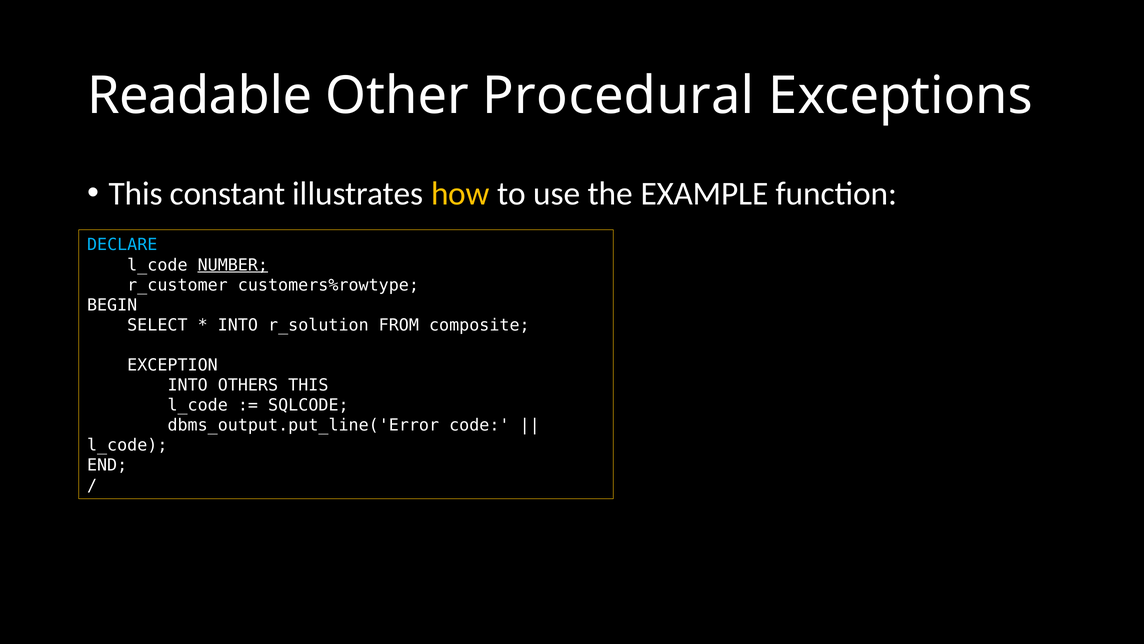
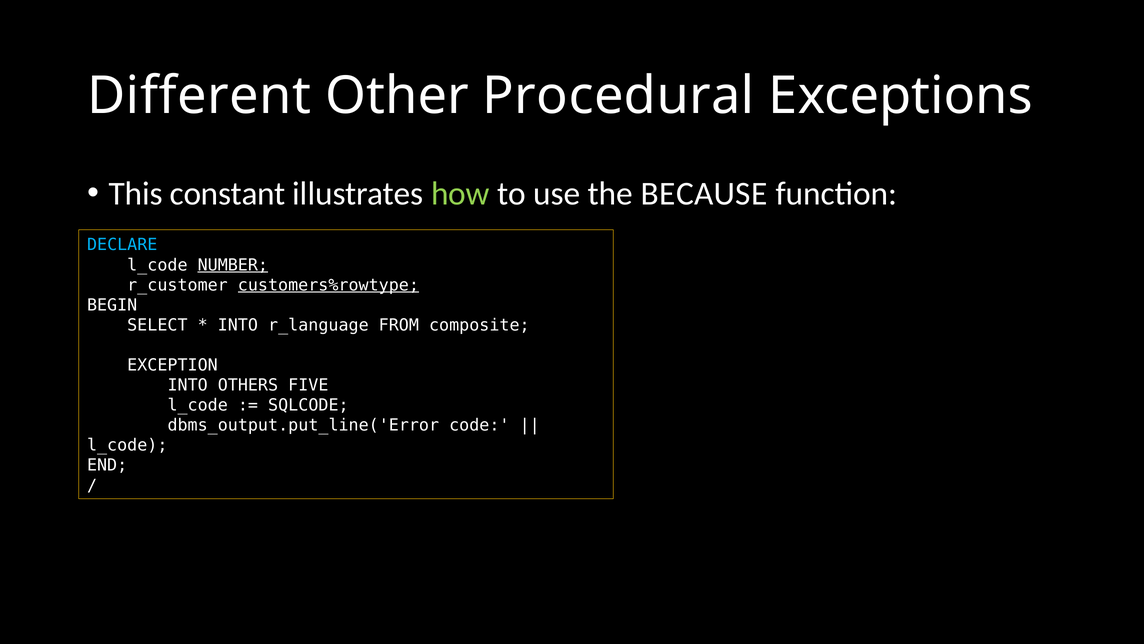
Readable: Readable -> Different
how colour: yellow -> light green
EXAMPLE: EXAMPLE -> BECAUSE
customers%rowtype underline: none -> present
r_solution: r_solution -> r_language
OTHERS THIS: THIS -> FIVE
